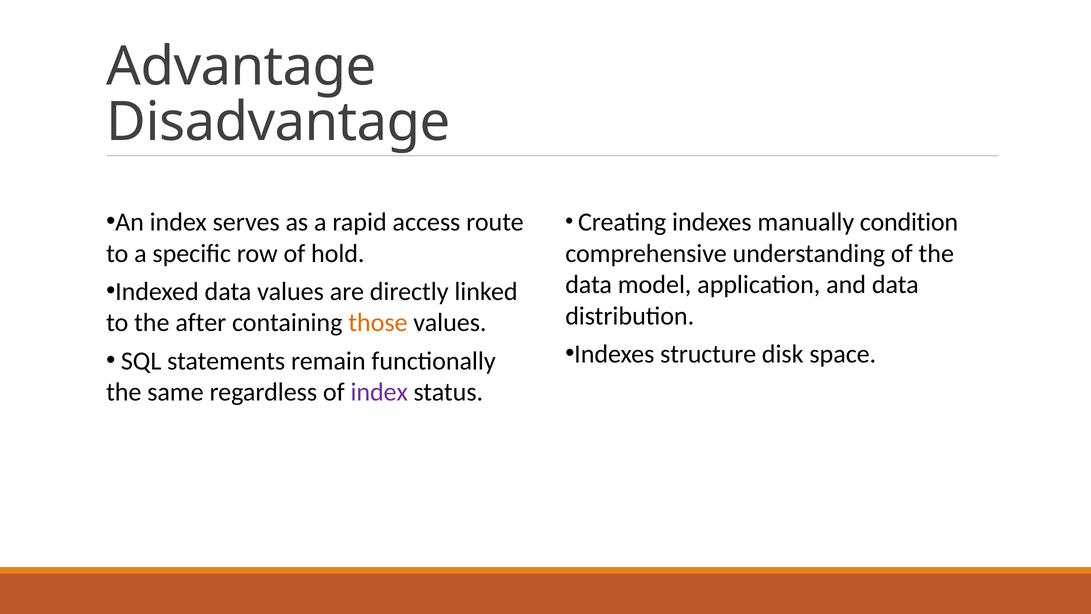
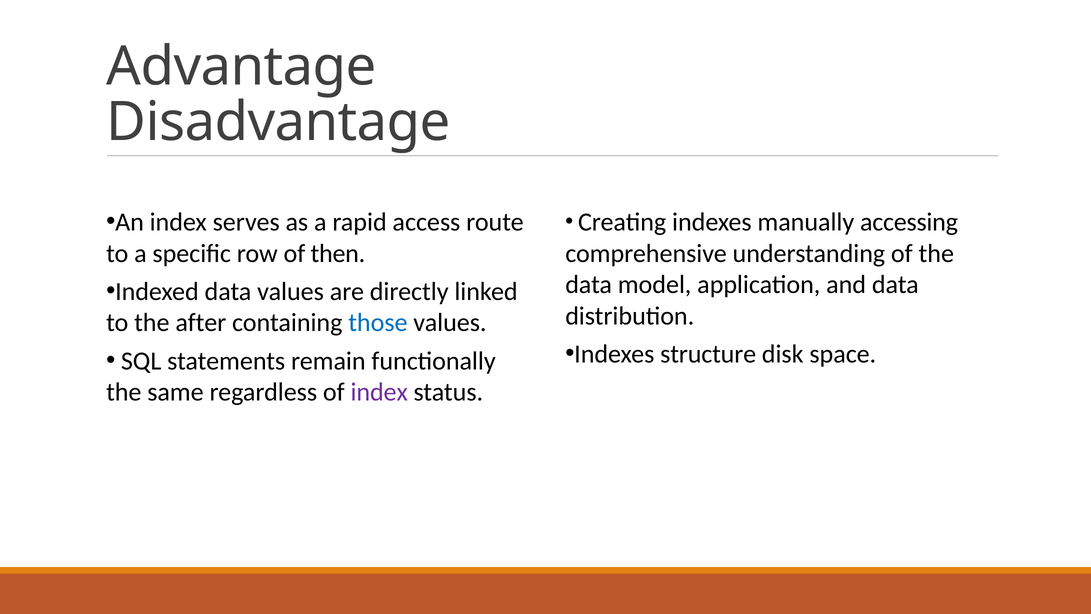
condition: condition -> accessing
hold: hold -> then
those colour: orange -> blue
